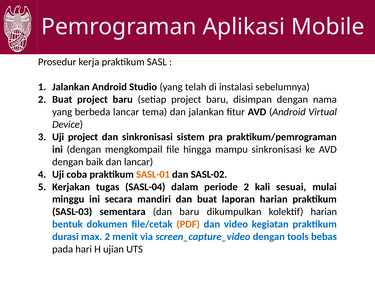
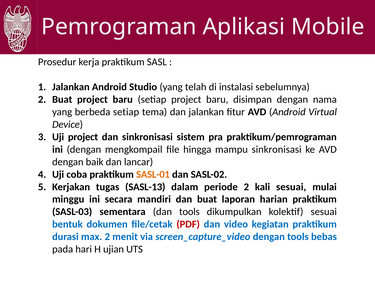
berbeda lancar: lancar -> setiap
SASL-04: SASL-04 -> SASL-13
dan baru: baru -> tools
kolektif harian: harian -> sesuai
PDF colour: orange -> red
